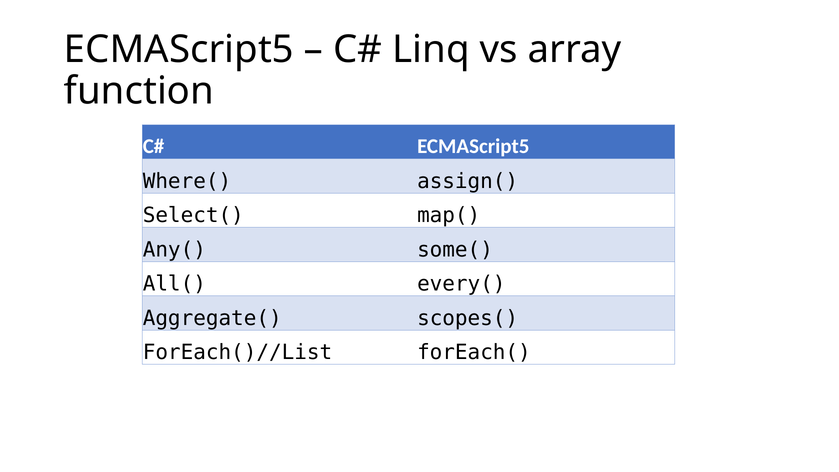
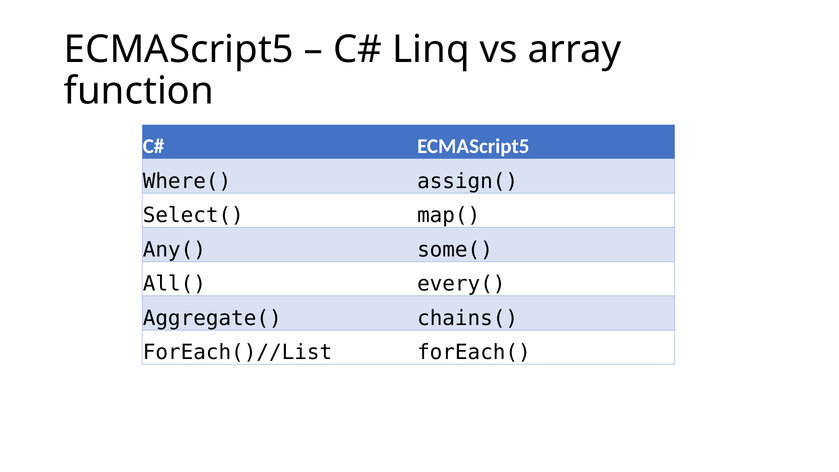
scopes(: scopes( -> chains(
